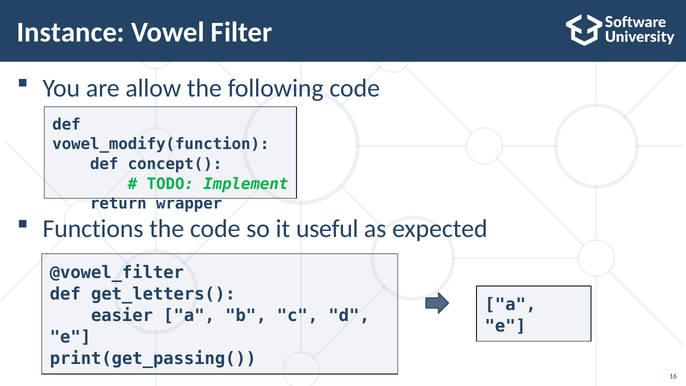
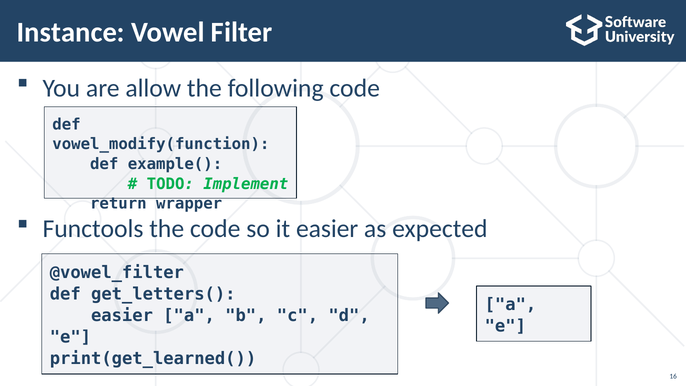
concept(: concept( -> example(
Functions: Functions -> Functools
it useful: useful -> easier
print(get_passing(: print(get_passing( -> print(get_learned(
